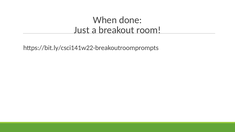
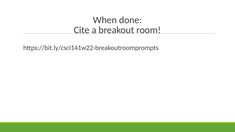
Just: Just -> Cite
